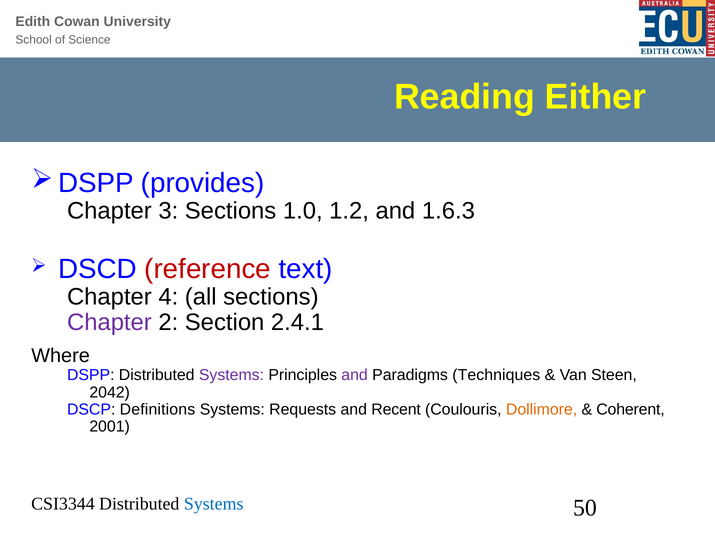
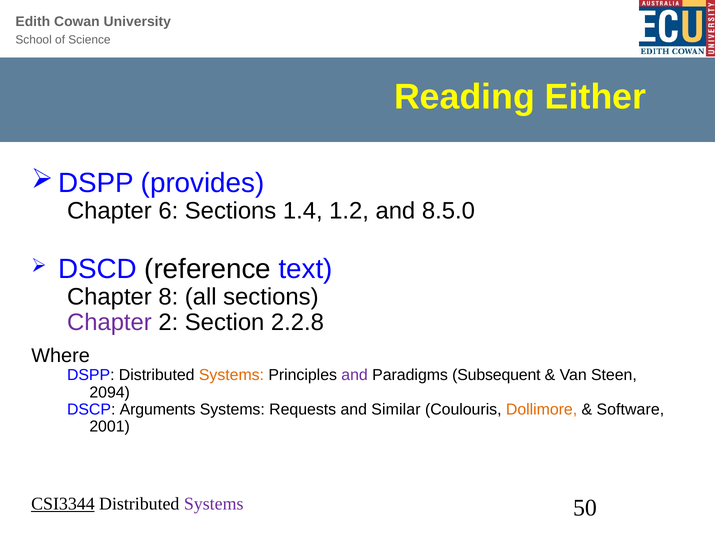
3: 3 -> 6
1.0: 1.0 -> 1.4
1.6.3: 1.6.3 -> 8.5.0
reference colour: red -> black
4: 4 -> 8
2.4.1: 2.4.1 -> 2.2.8
Systems at (231, 375) colour: purple -> orange
Techniques: Techniques -> Subsequent
2042: 2042 -> 2094
Definitions: Definitions -> Arguments
Recent: Recent -> Similar
Coherent: Coherent -> Software
CSI3344 underline: none -> present
Systems at (214, 504) colour: blue -> purple
